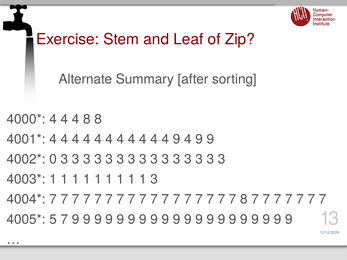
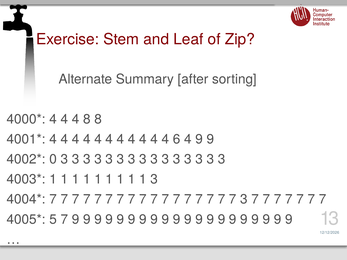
4 4 9: 9 -> 6
7 8: 8 -> 3
